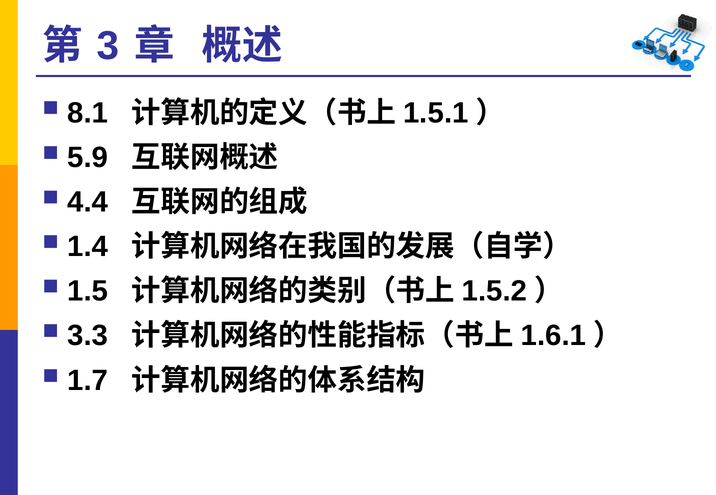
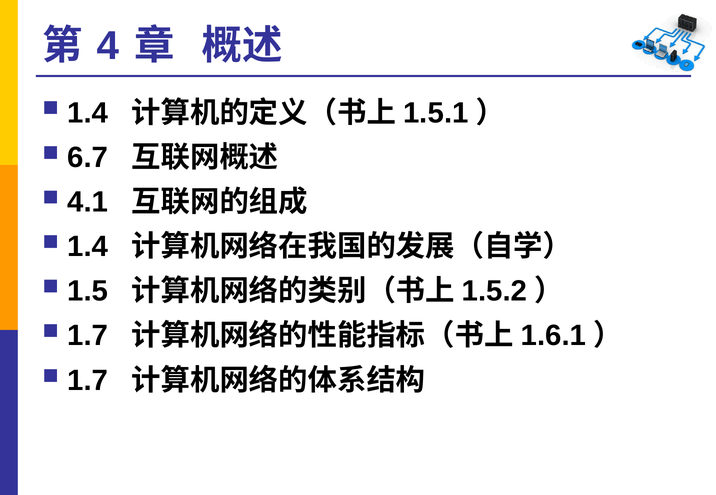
3: 3 -> 4
8.1 at (88, 113): 8.1 -> 1.4
5.9: 5.9 -> 6.7
4.4: 4.4 -> 4.1
3.3 at (88, 336): 3.3 -> 1.7
